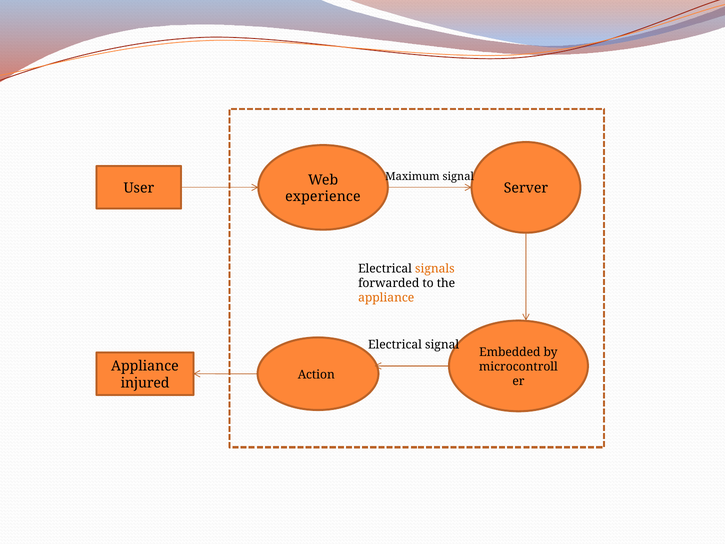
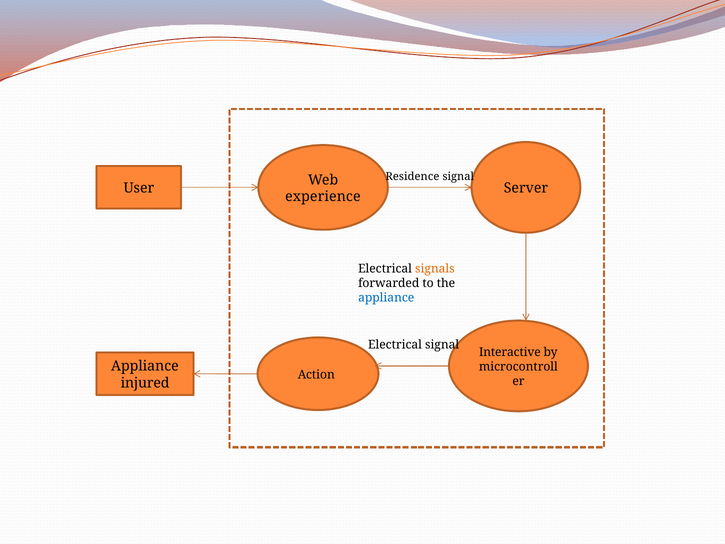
Maximum: Maximum -> Residence
appliance at (386, 298) colour: orange -> blue
Embedded: Embedded -> Interactive
